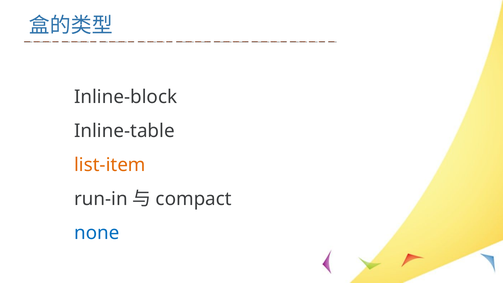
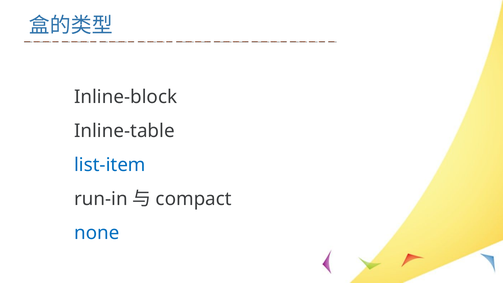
list-item colour: orange -> blue
